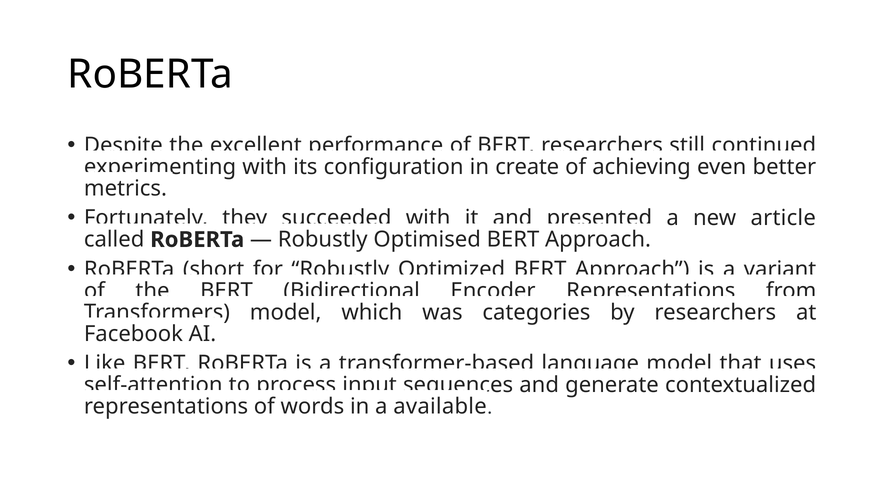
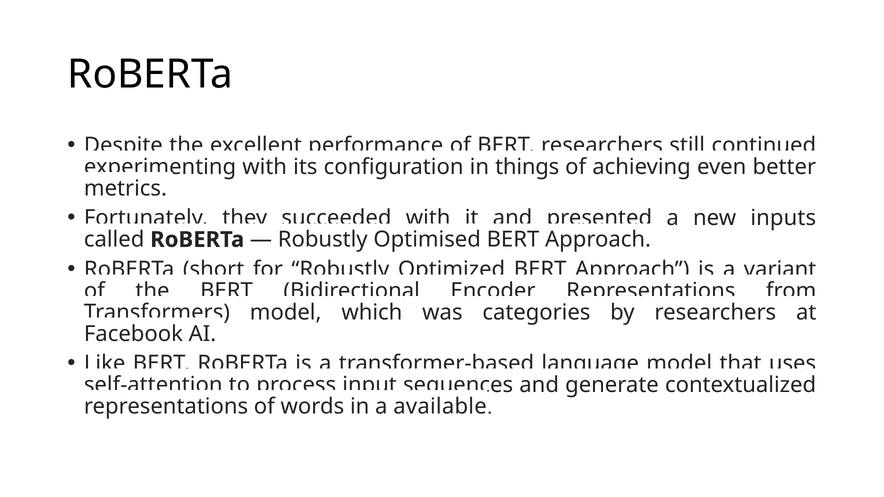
create: create -> things
article: article -> inputs
